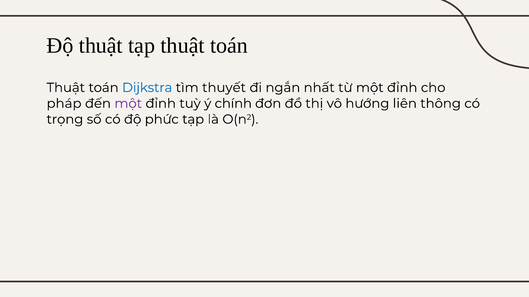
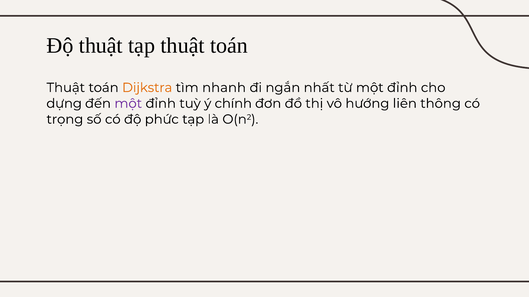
Dijkstra colour: blue -> orange
thuyết: thuyết -> nhanh
pháp: pháp -> dựng
